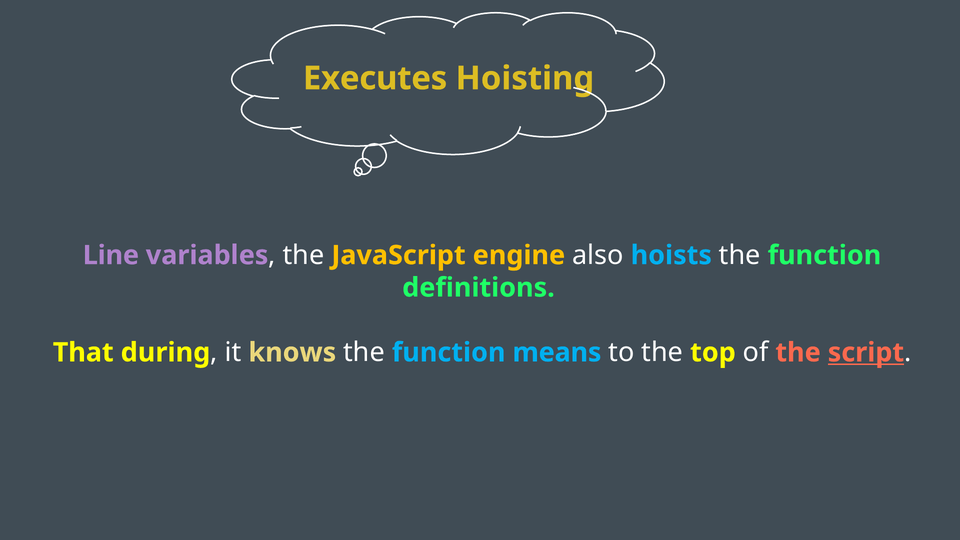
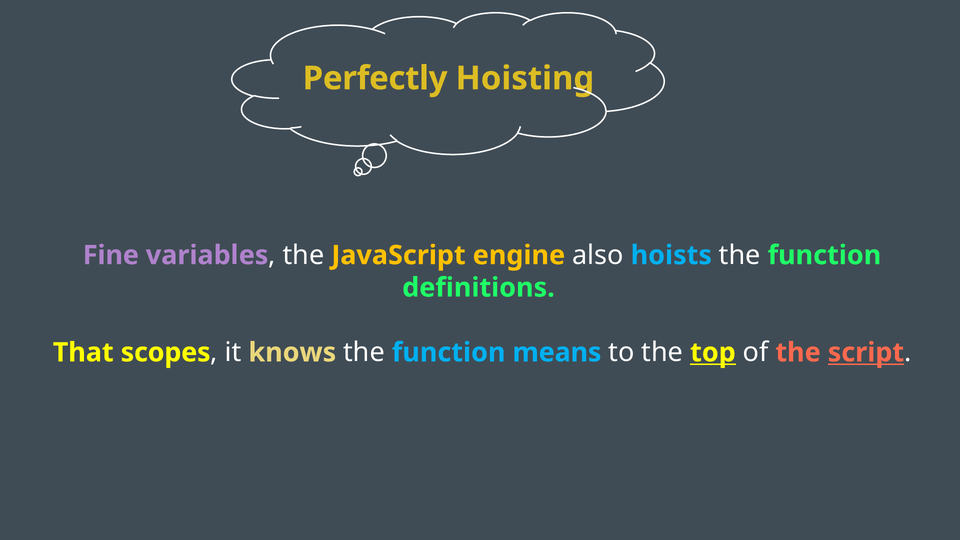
Executes: Executes -> Perfectly
Line: Line -> Fine
during: during -> scopes
top underline: none -> present
